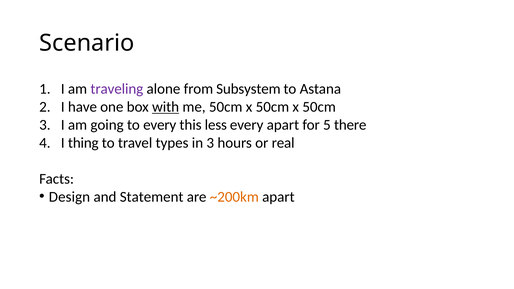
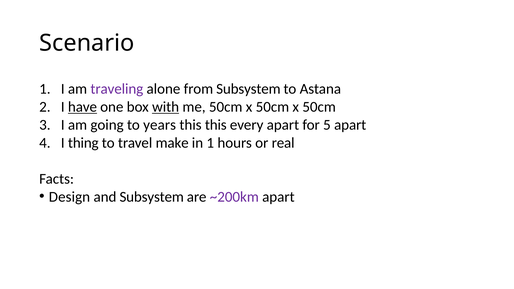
have underline: none -> present
to every: every -> years
this less: less -> this
5 there: there -> apart
types: types -> make
in 3: 3 -> 1
and Statement: Statement -> Subsystem
~200km colour: orange -> purple
